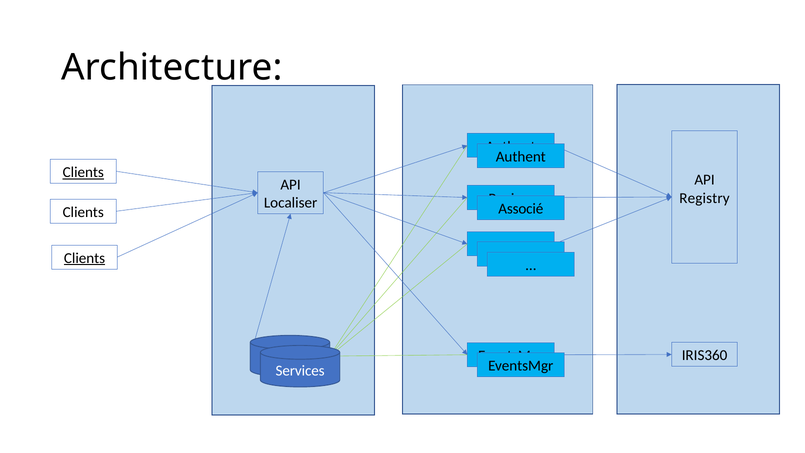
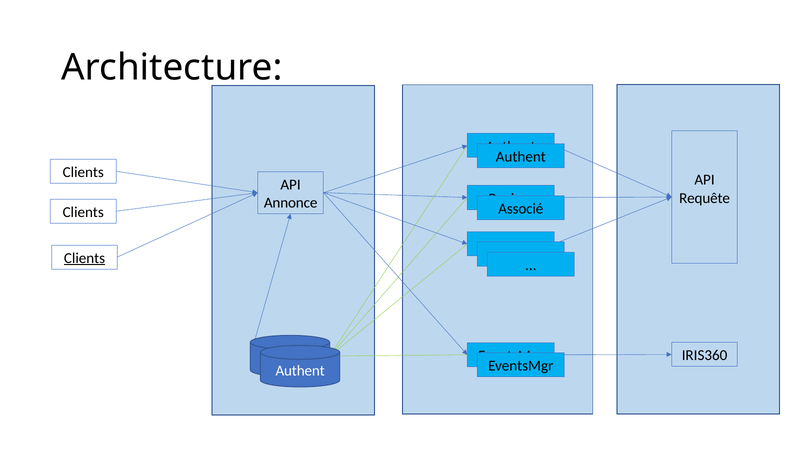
Clients at (83, 172) underline: present -> none
Registry at (704, 198): Registry -> Requête
Localiser: Localiser -> Annonce
Services at (300, 371): Services -> Authent
